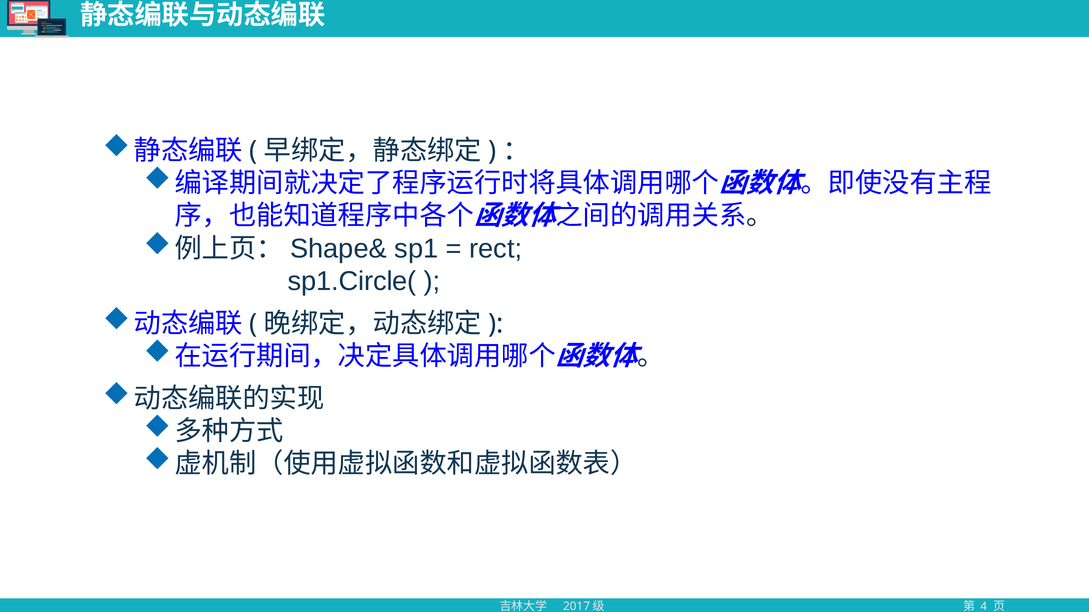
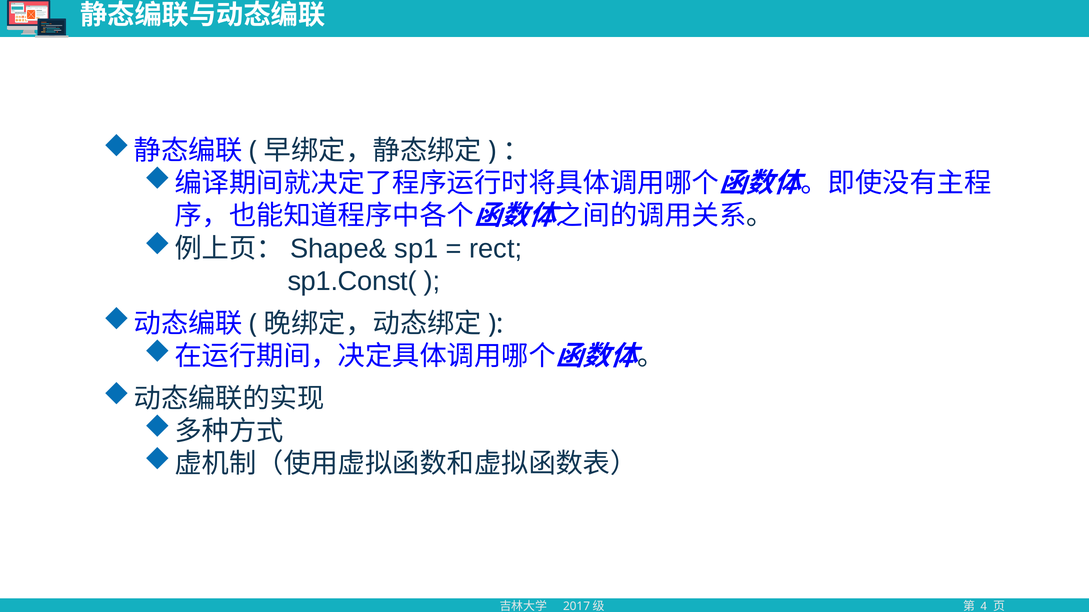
sp1.Circle(: sp1.Circle( -> sp1.Const(
